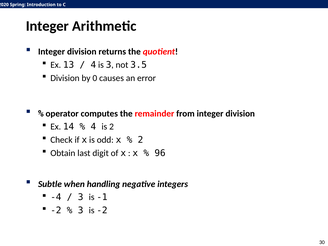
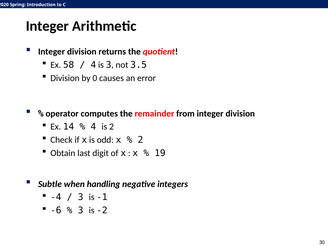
13: 13 -> 58
96: 96 -> 19
-2 at (56, 210): -2 -> -6
